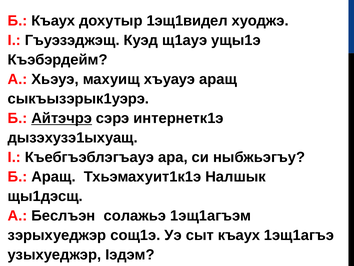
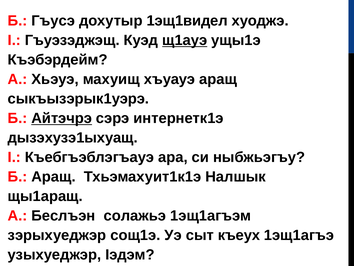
Б Къаух: Къаух -> Гъусэ
щ1ауэ underline: none -> present
щы1дэсщ: щы1дэсщ -> щы1аращ
сыт къаух: къаух -> къеух
